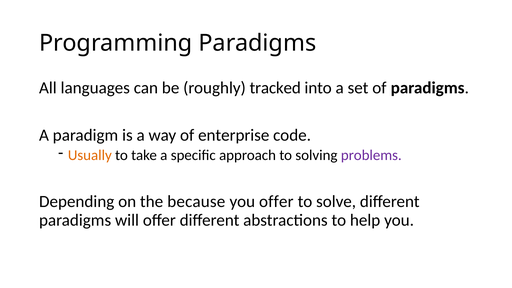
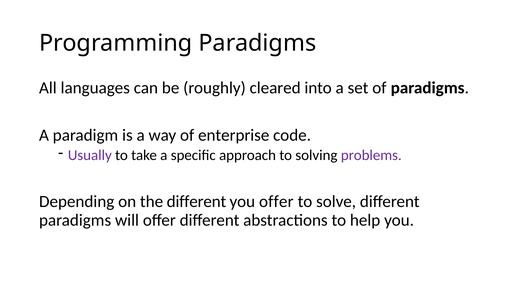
tracked: tracked -> cleared
Usually colour: orange -> purple
the because: because -> different
